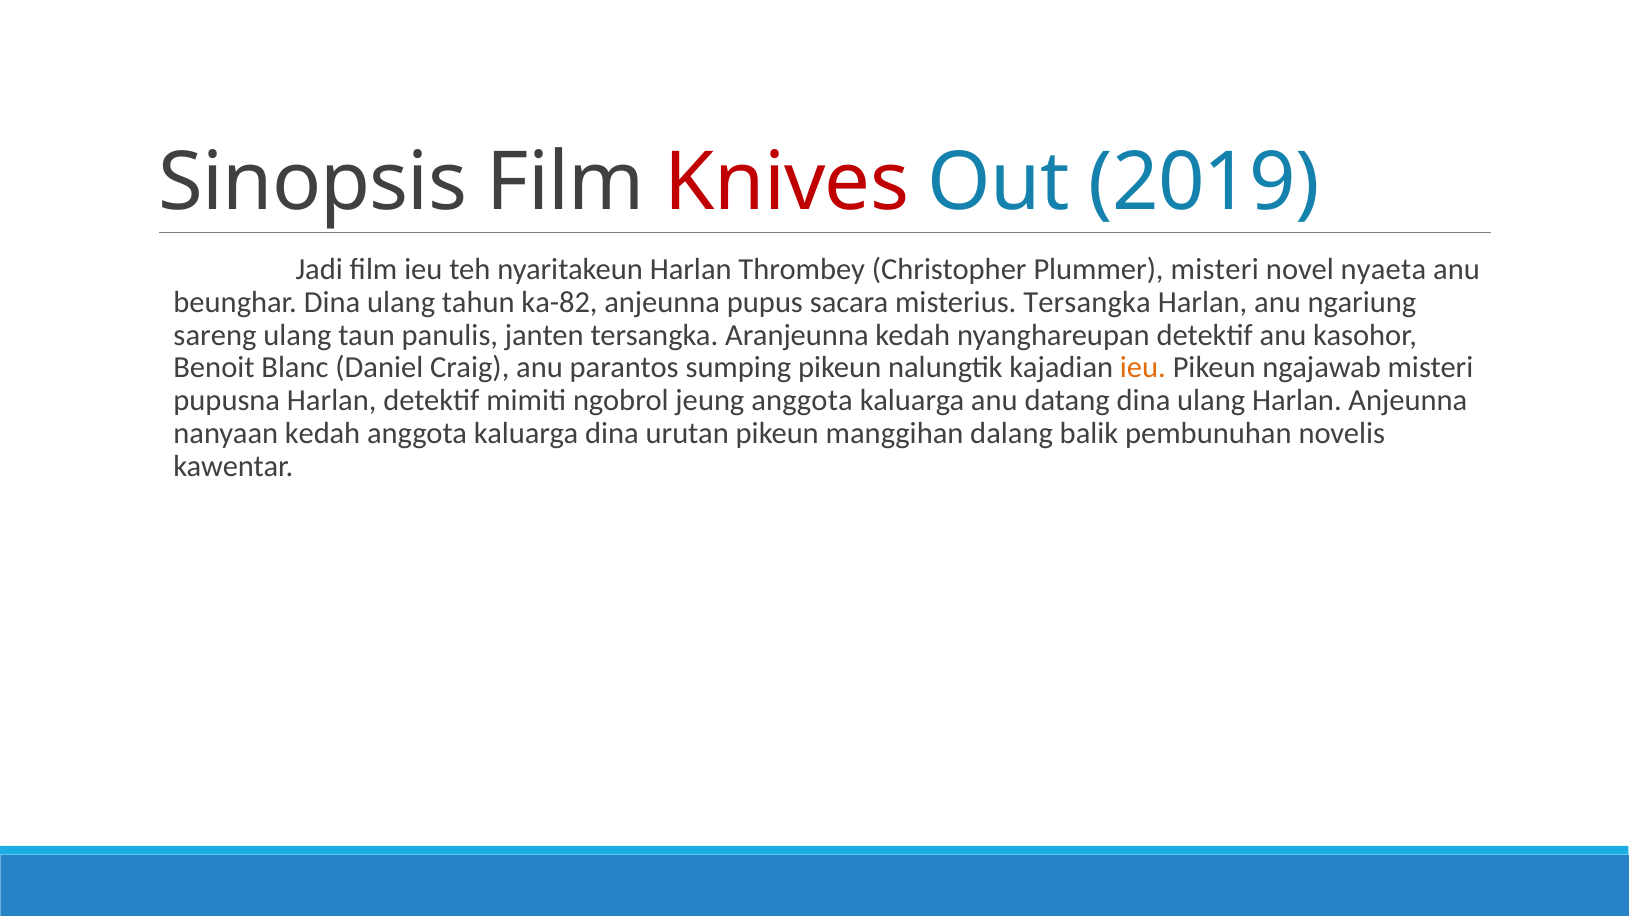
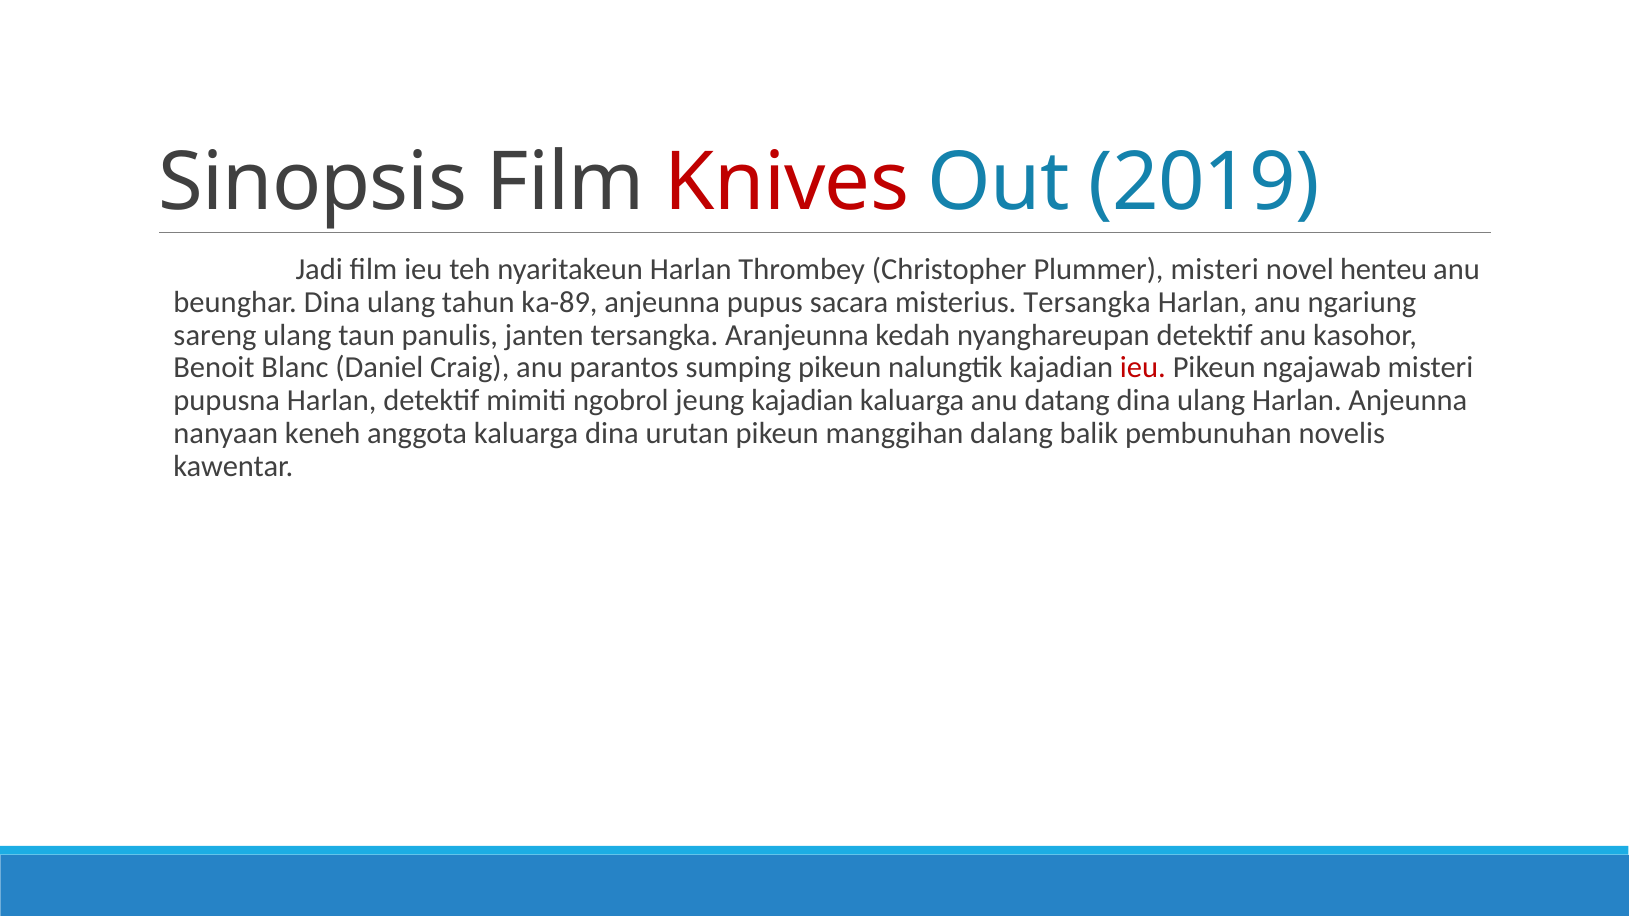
nyaeta: nyaeta -> henteu
ka-82: ka-82 -> ka-89
ieu at (1143, 368) colour: orange -> red
jeung anggota: anggota -> kajadian
nanyaan kedah: kedah -> keneh
